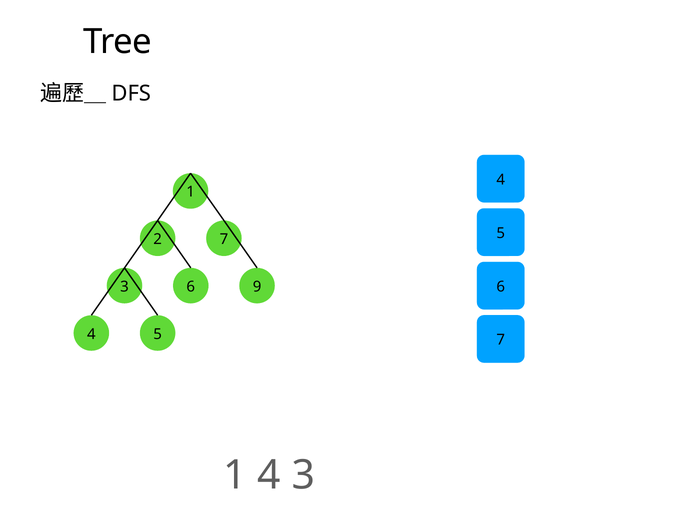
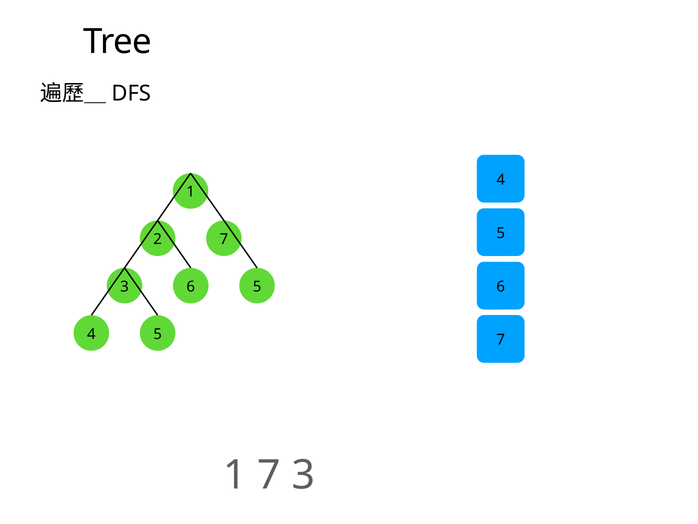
3 9: 9 -> 5
1 4: 4 -> 7
